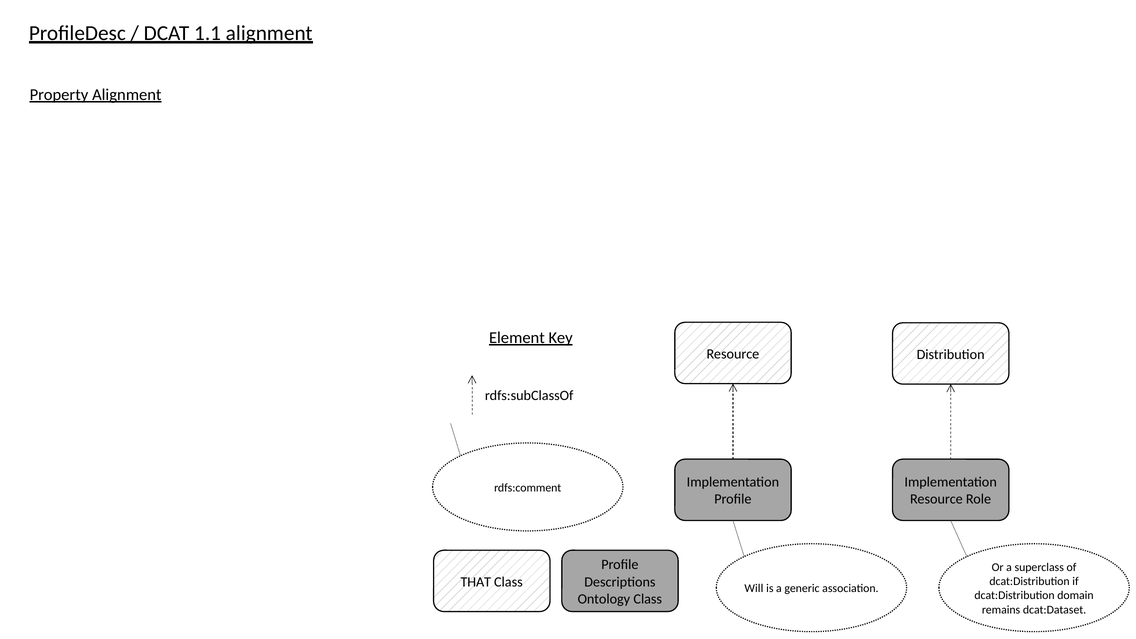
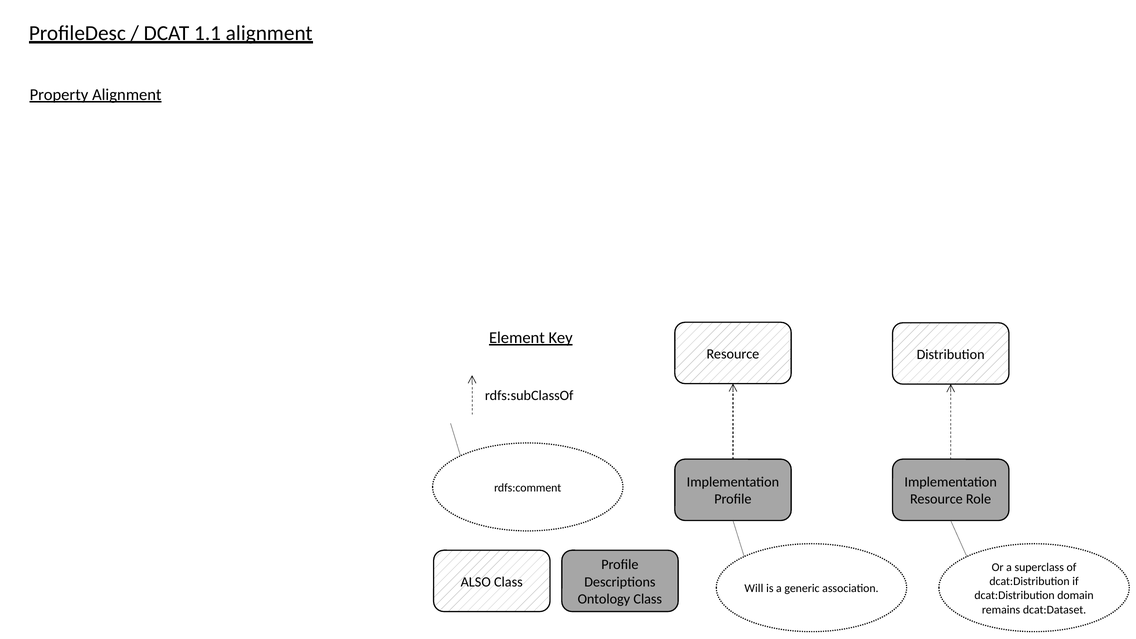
THAT: THAT -> ALSO
